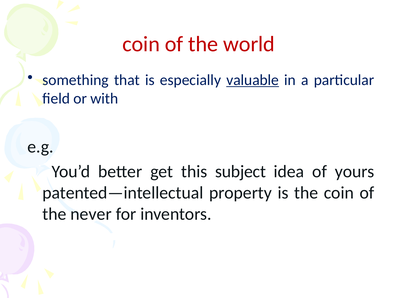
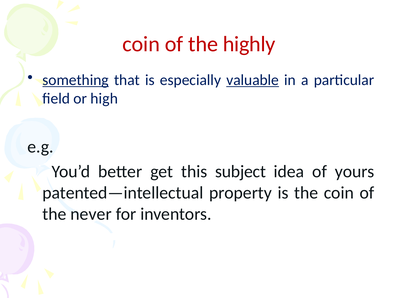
world: world -> highly
something underline: none -> present
with: with -> high
